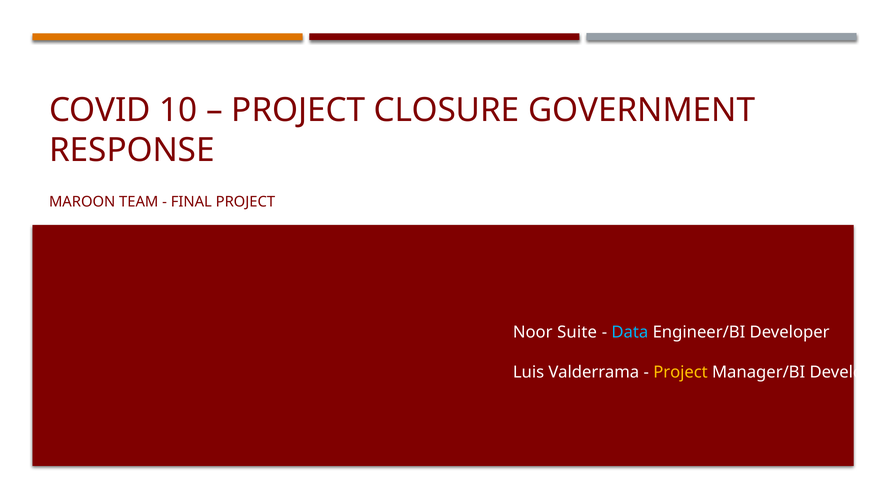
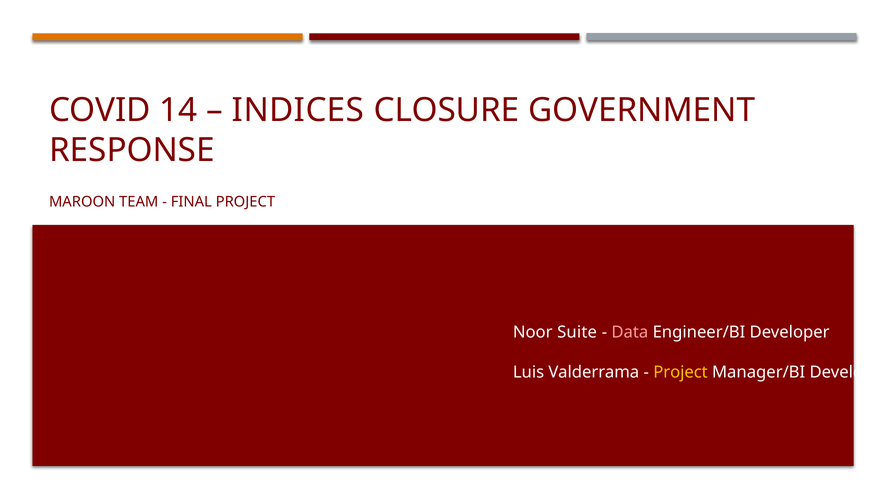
10: 10 -> 14
PROJECT at (298, 111): PROJECT -> INDICES
Data colour: light blue -> pink
